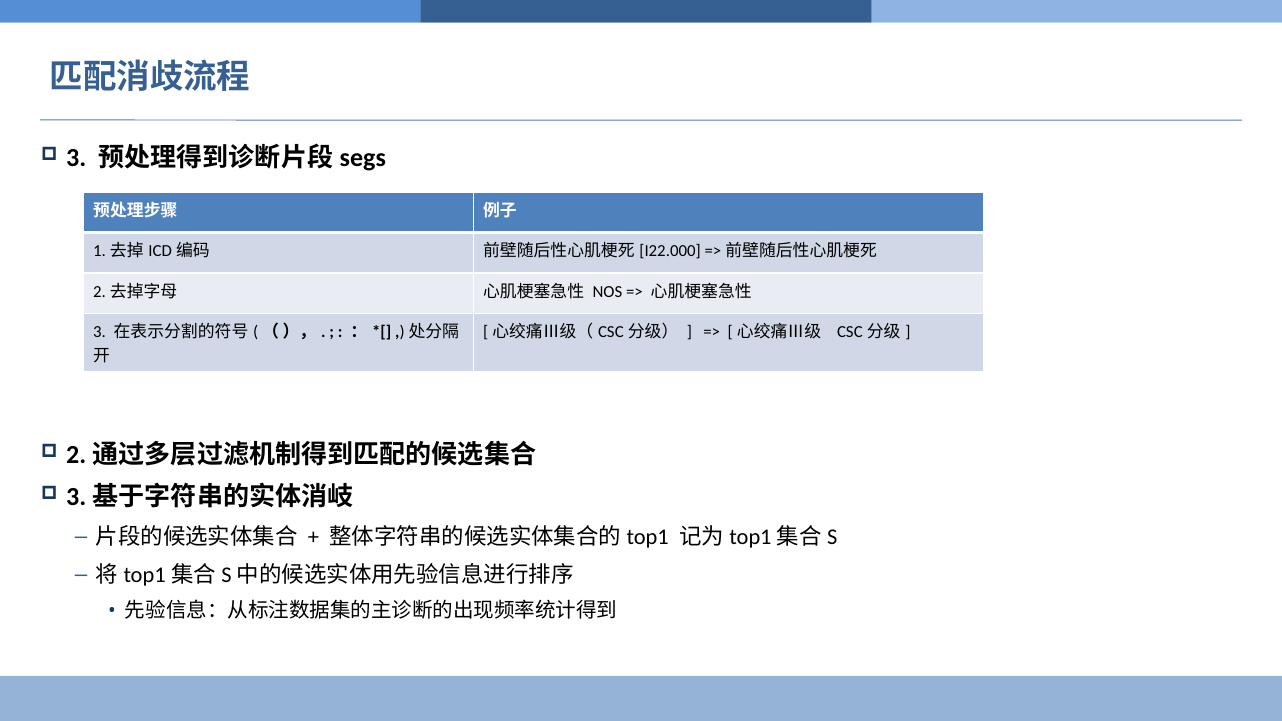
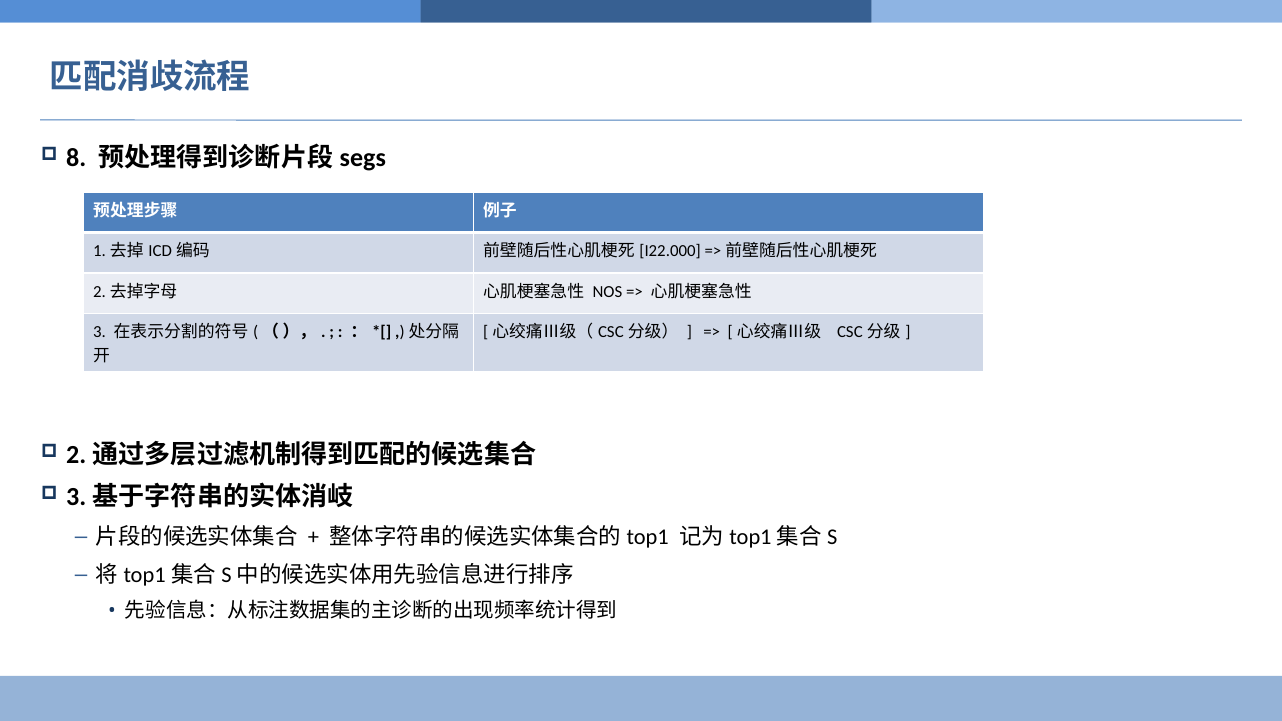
3 at (76, 158): 3 -> 8
